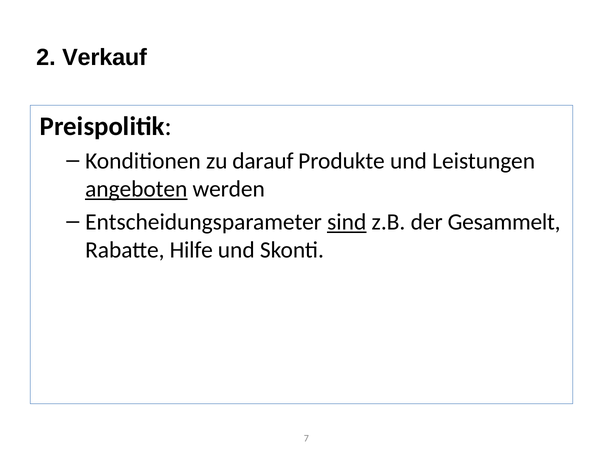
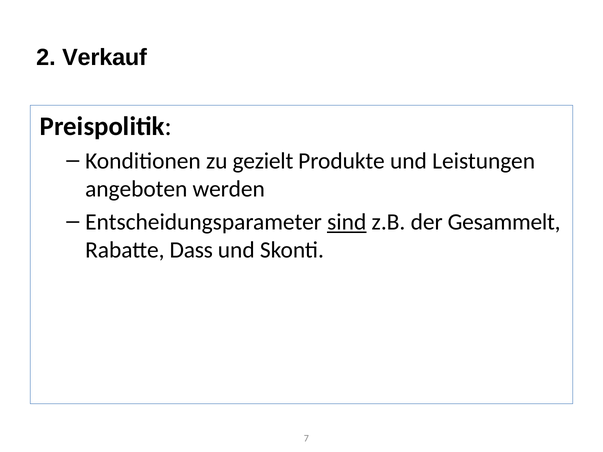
darauf: darauf -> gezielt
angeboten underline: present -> none
Hilfe: Hilfe -> Dass
